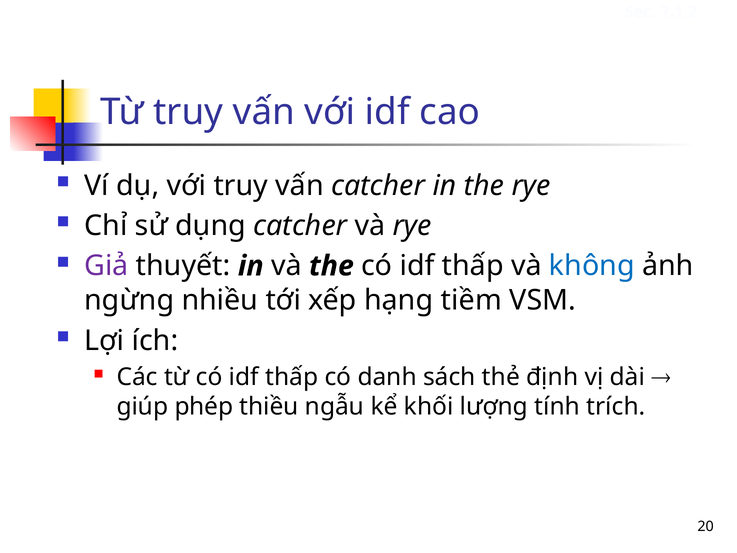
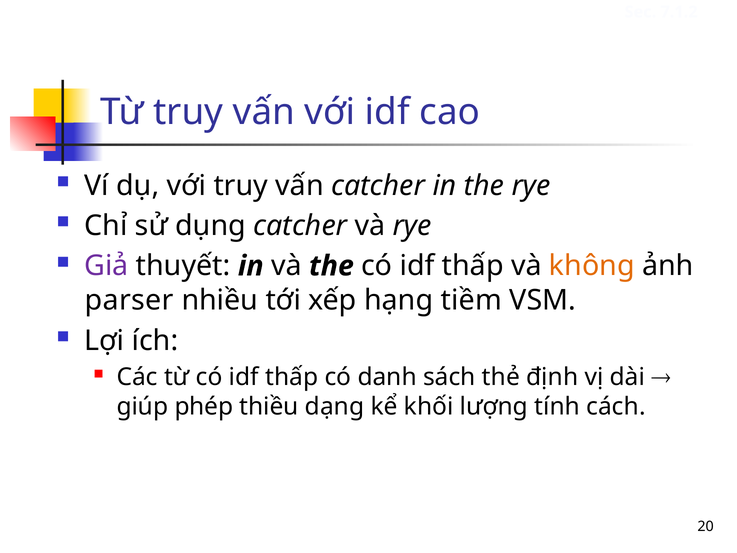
không colour: blue -> orange
ngừng: ngừng -> parser
ngẫu: ngẫu -> dạng
trích: trích -> cách
